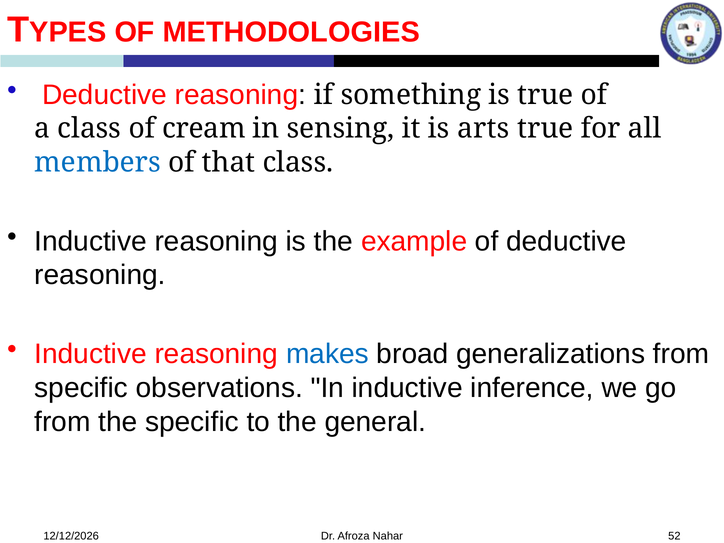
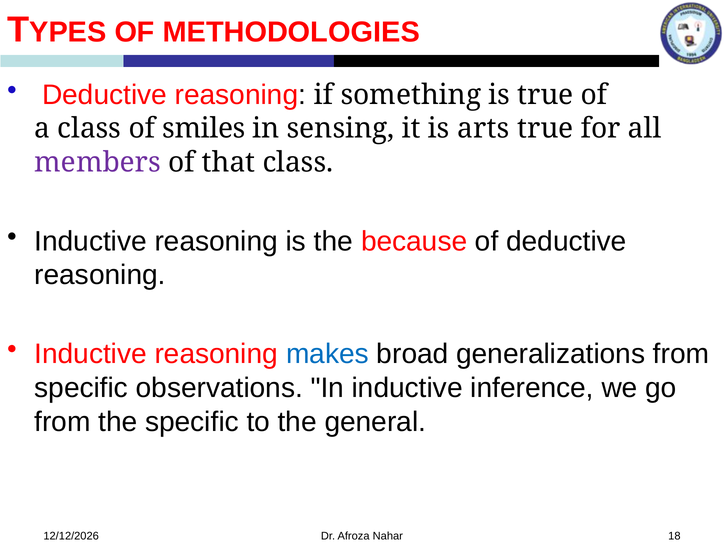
cream: cream -> smiles
members colour: blue -> purple
example: example -> because
52: 52 -> 18
